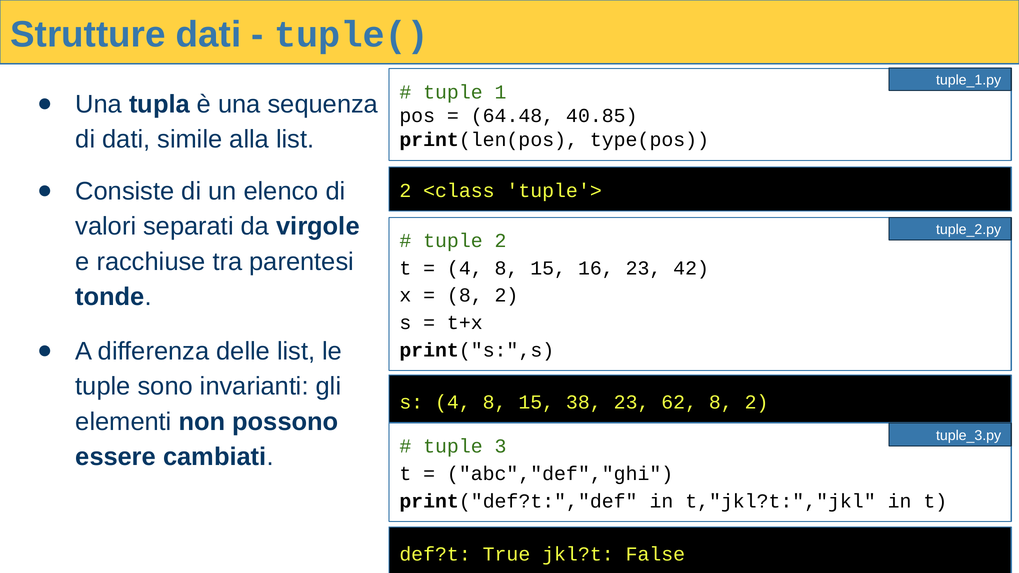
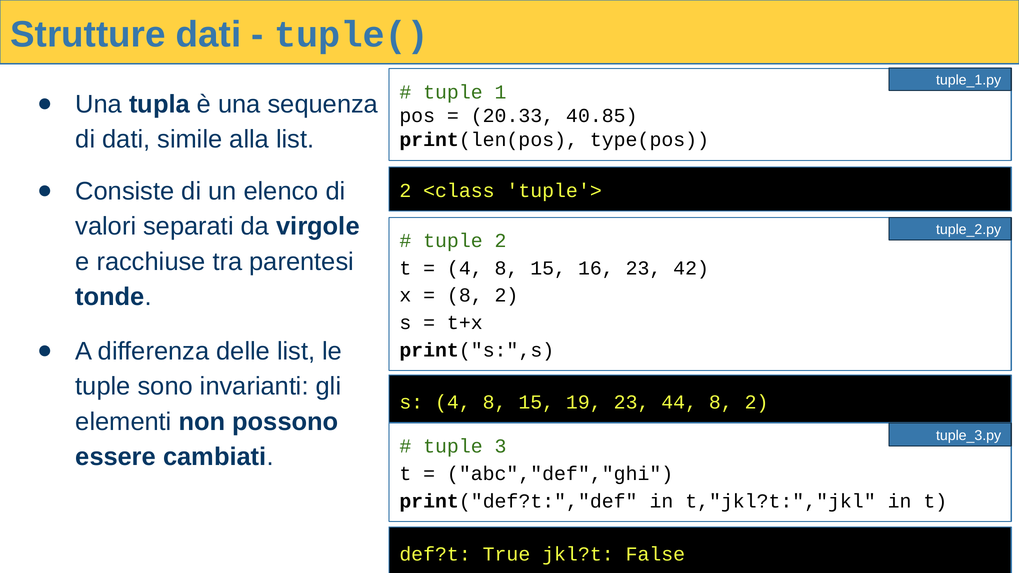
64.48: 64.48 -> 20.33
38: 38 -> 19
62: 62 -> 44
